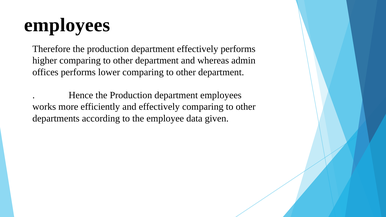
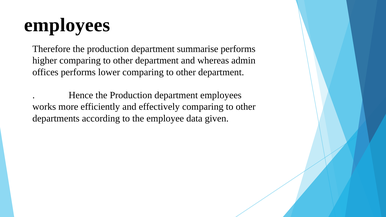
department effectively: effectively -> summarise
